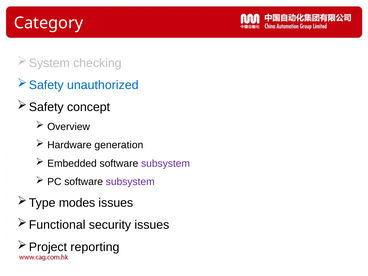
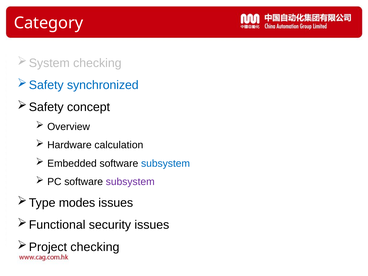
unauthorized: unauthorized -> synchronized
generation: generation -> calculation
subsystem at (166, 163) colour: purple -> blue
reporting at (95, 247): reporting -> checking
